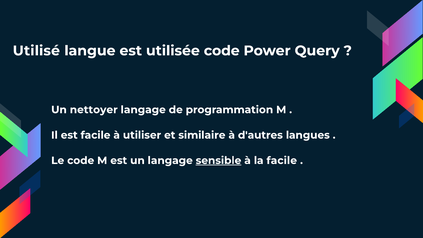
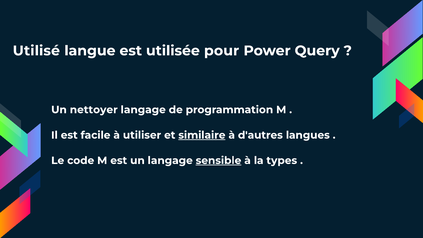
utilisée code: code -> pour
similaire underline: none -> present
la facile: facile -> types
